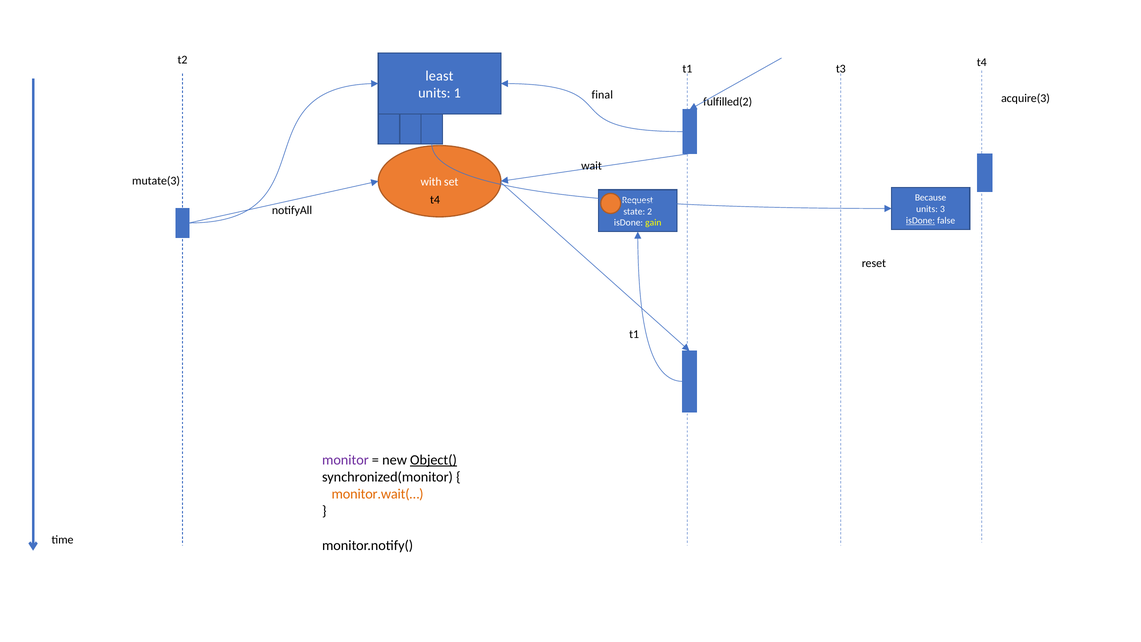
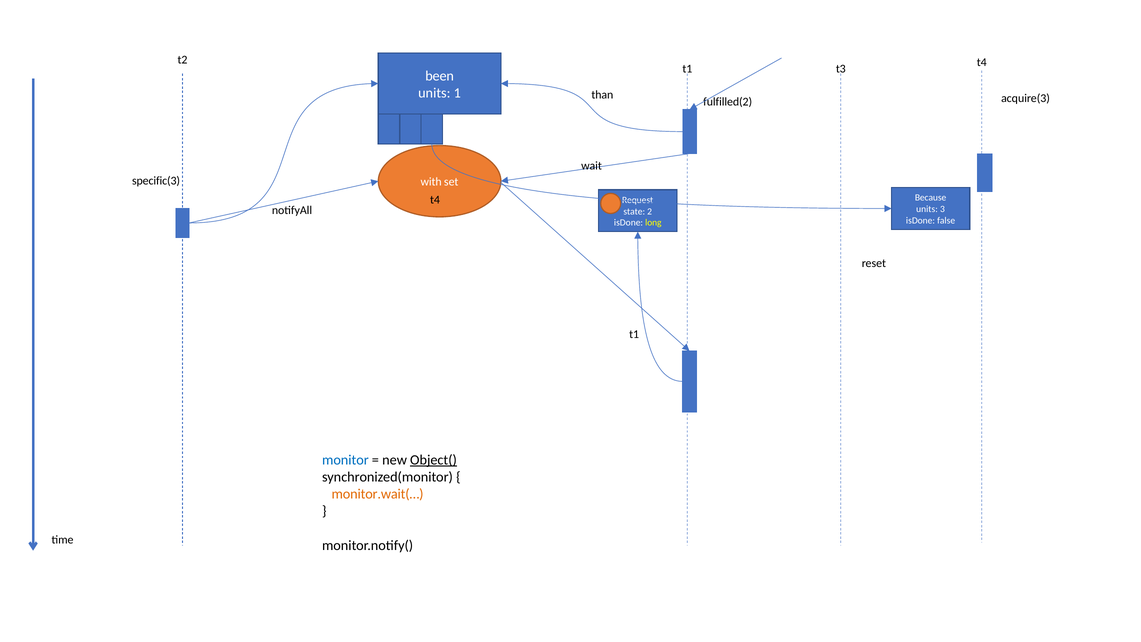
least: least -> been
final: final -> than
mutate(3: mutate(3 -> specific(3
isDone at (920, 221) underline: present -> none
gain: gain -> long
monitor colour: purple -> blue
